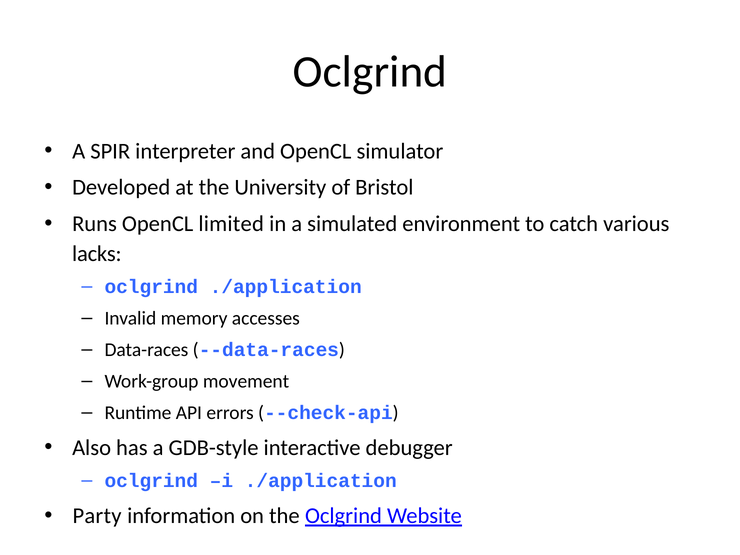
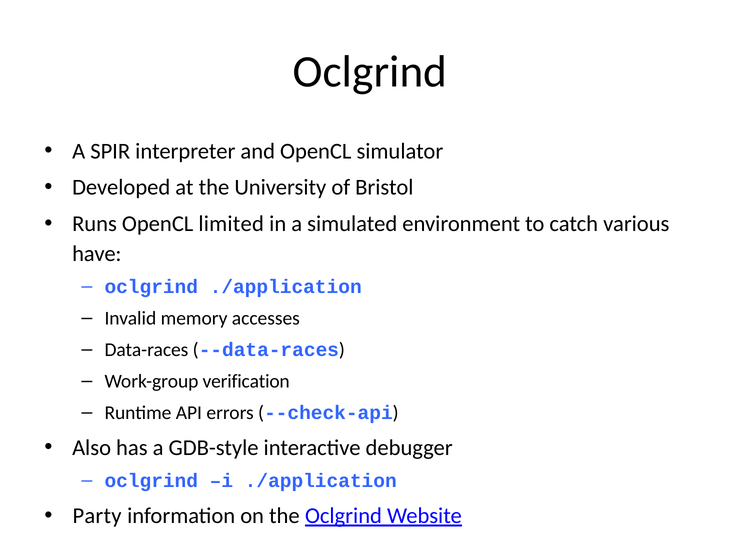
lacks: lacks -> have
movement: movement -> verification
